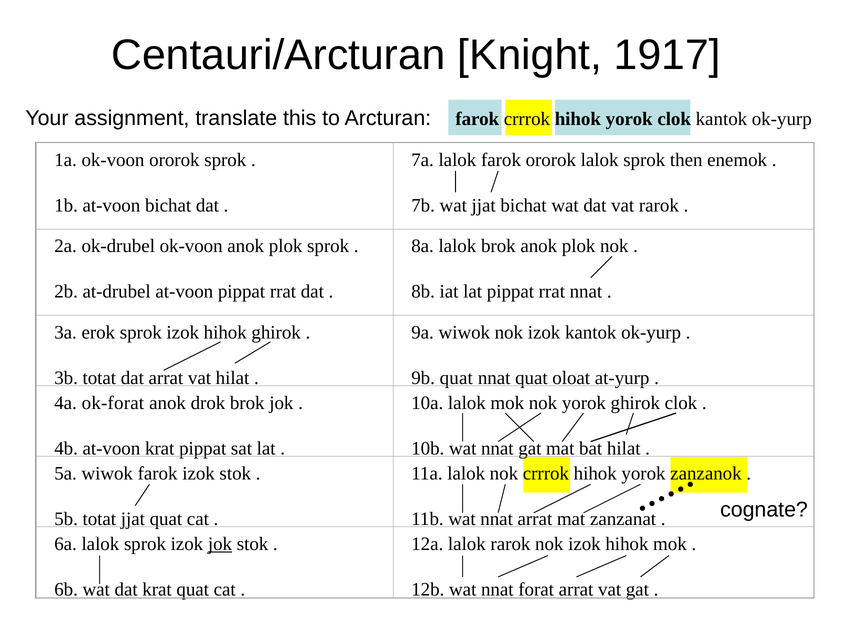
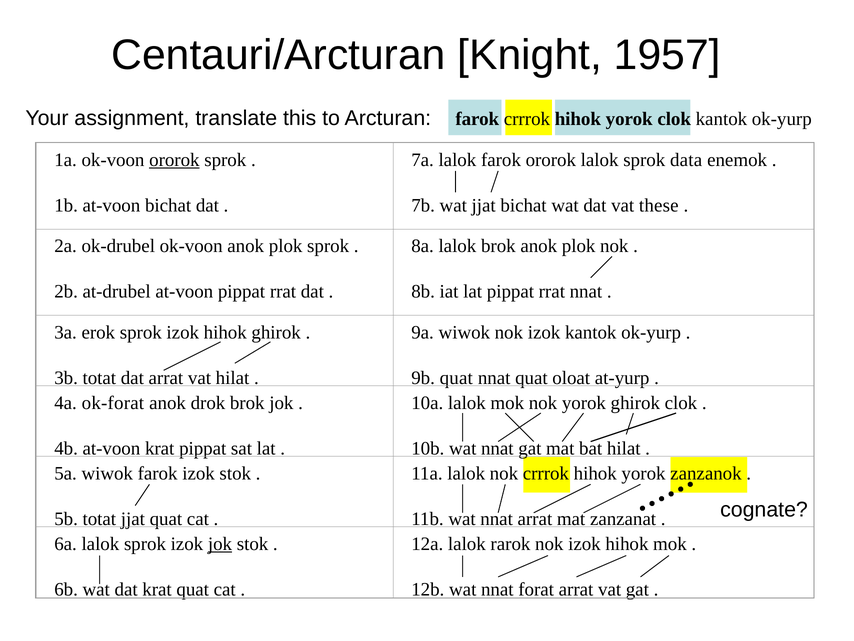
1917: 1917 -> 1957
ororok at (174, 160) underline: none -> present
then: then -> data
vat rarok: rarok -> these
